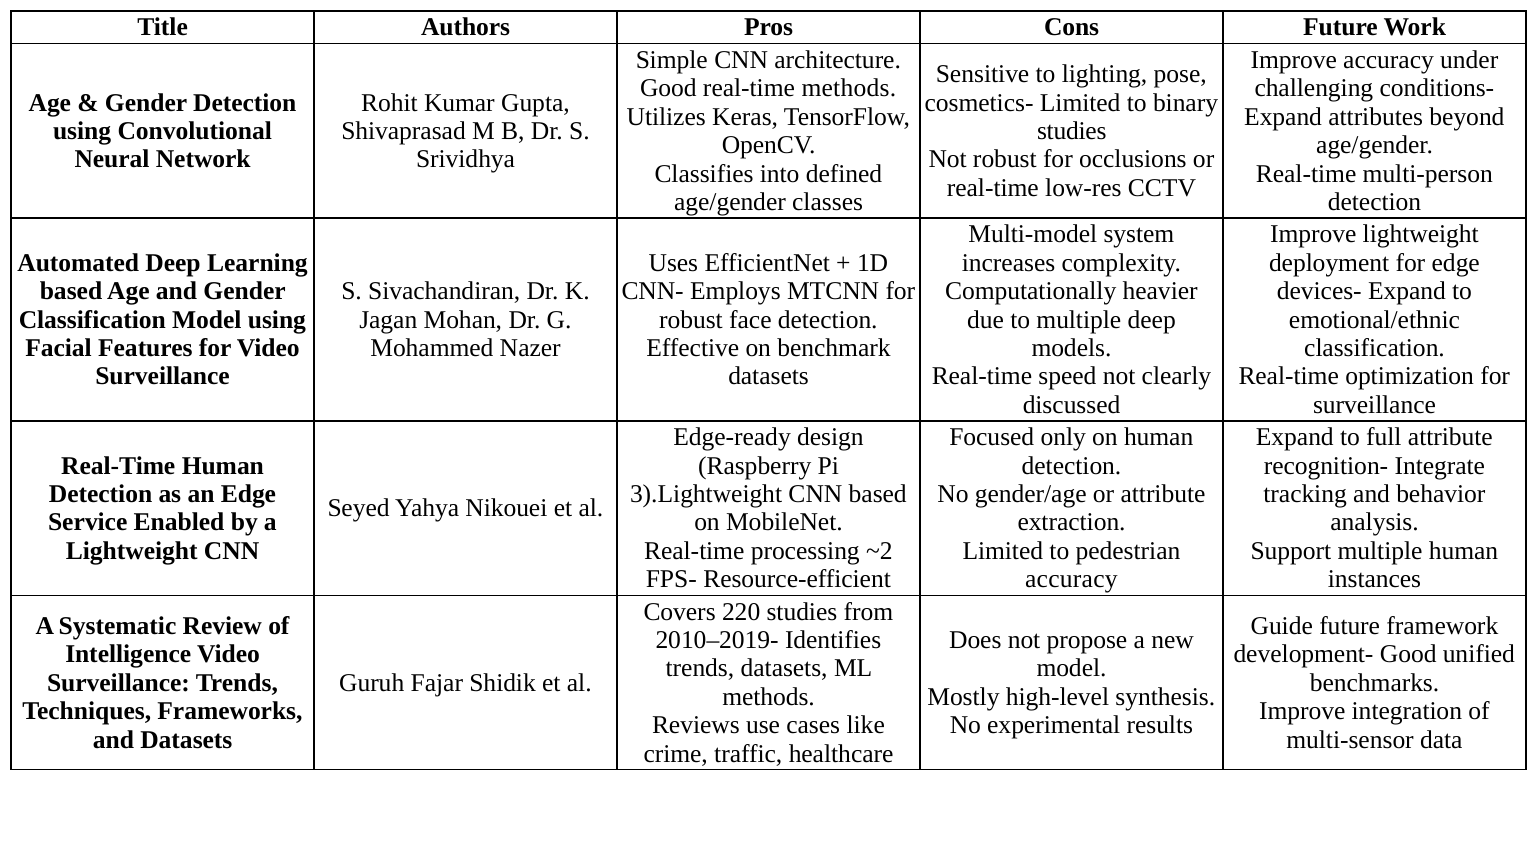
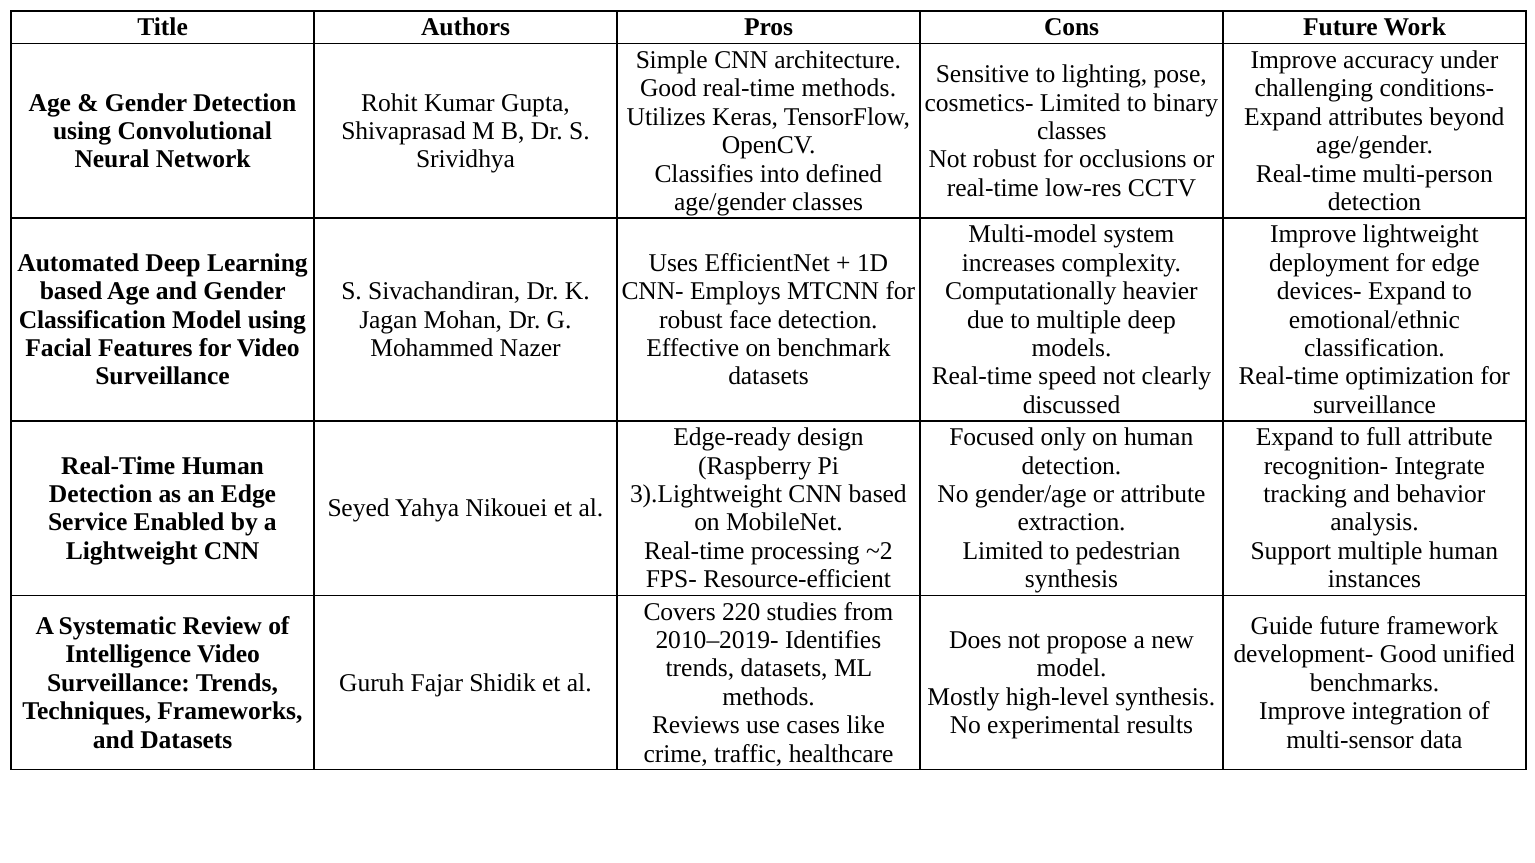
studies at (1072, 131): studies -> classes
accuracy at (1071, 580): accuracy -> synthesis
